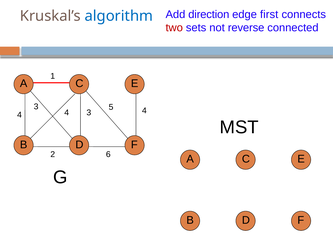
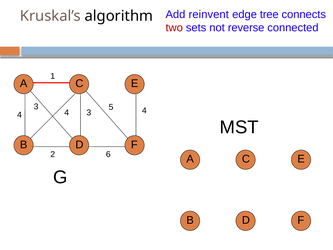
direction: direction -> reinvent
first: first -> tree
algorithm colour: blue -> black
